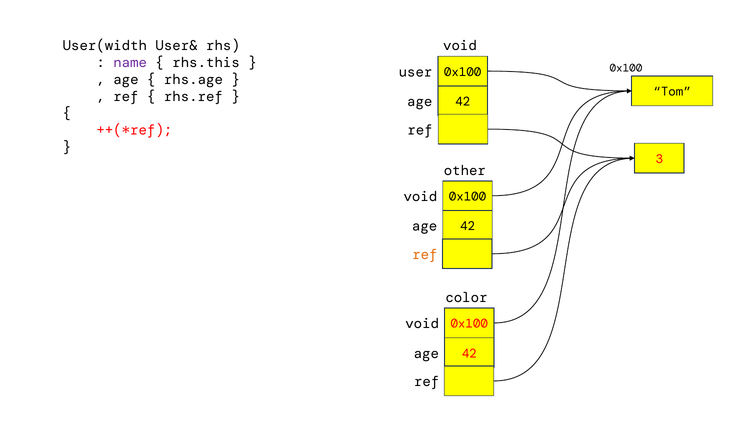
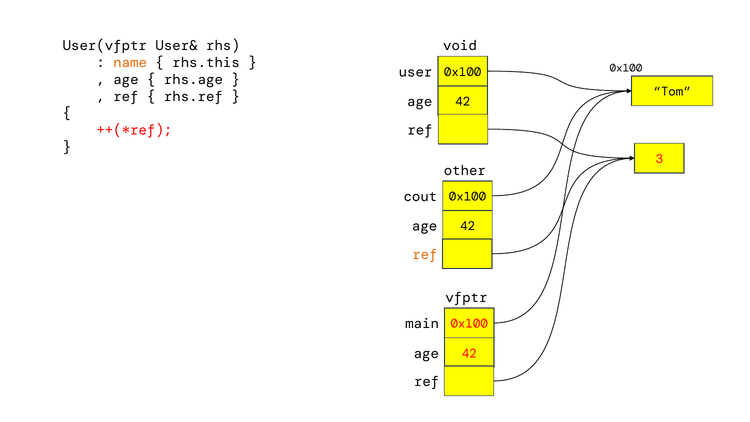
User(width: User(width -> User(vfptr
name colour: purple -> orange
void at (420, 197): void -> cout
color: color -> vfptr
void at (422, 324): void -> main
